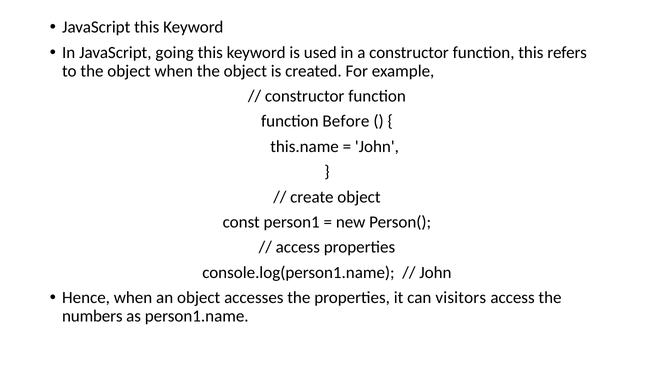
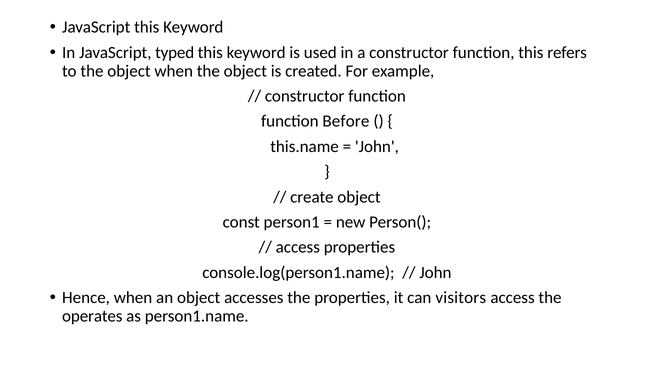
going: going -> typed
numbers: numbers -> operates
